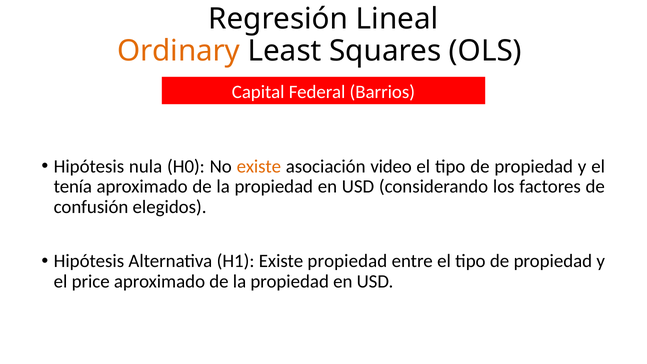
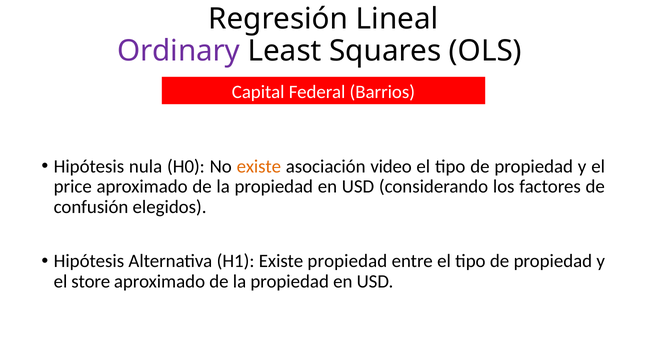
Ordinary colour: orange -> purple
tenía: tenía -> price
price: price -> store
